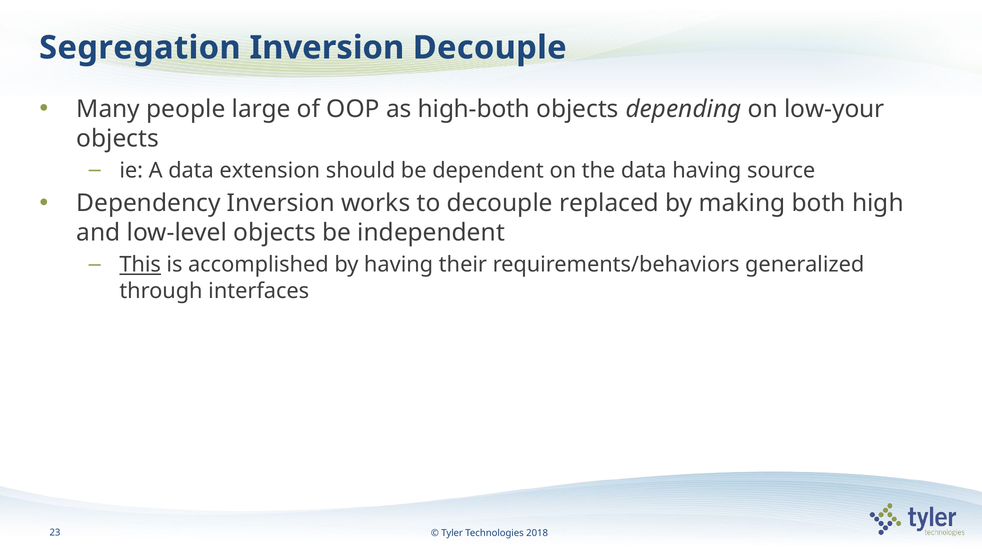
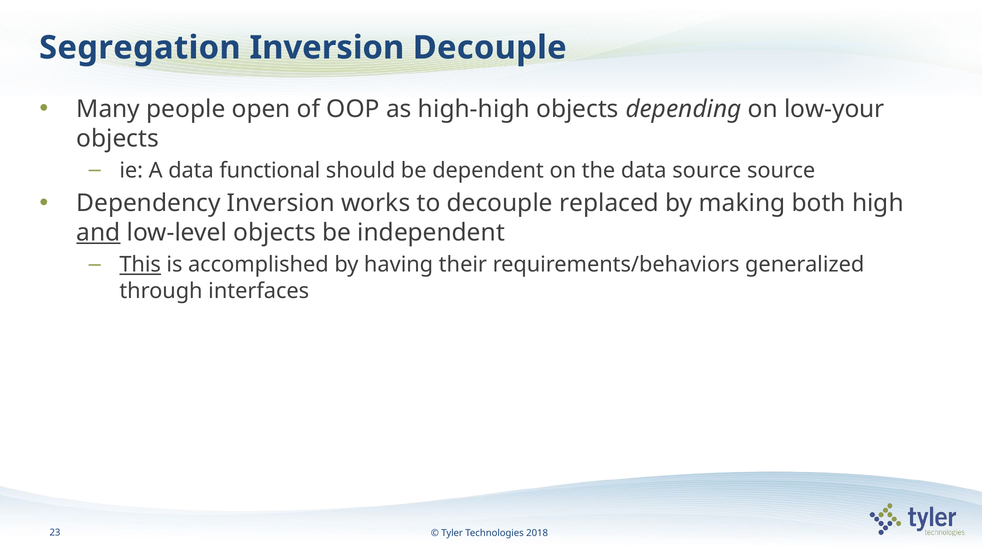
large: large -> open
high-both: high-both -> high-high
extension: extension -> functional
data having: having -> source
and underline: none -> present
